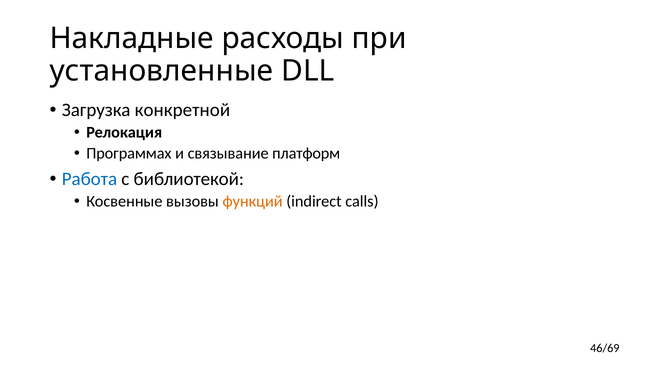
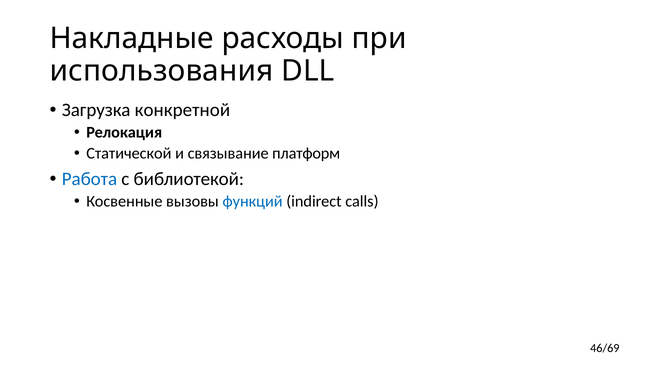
установленные: установленные -> использования
Программах: Программах -> Статической
функций colour: orange -> blue
